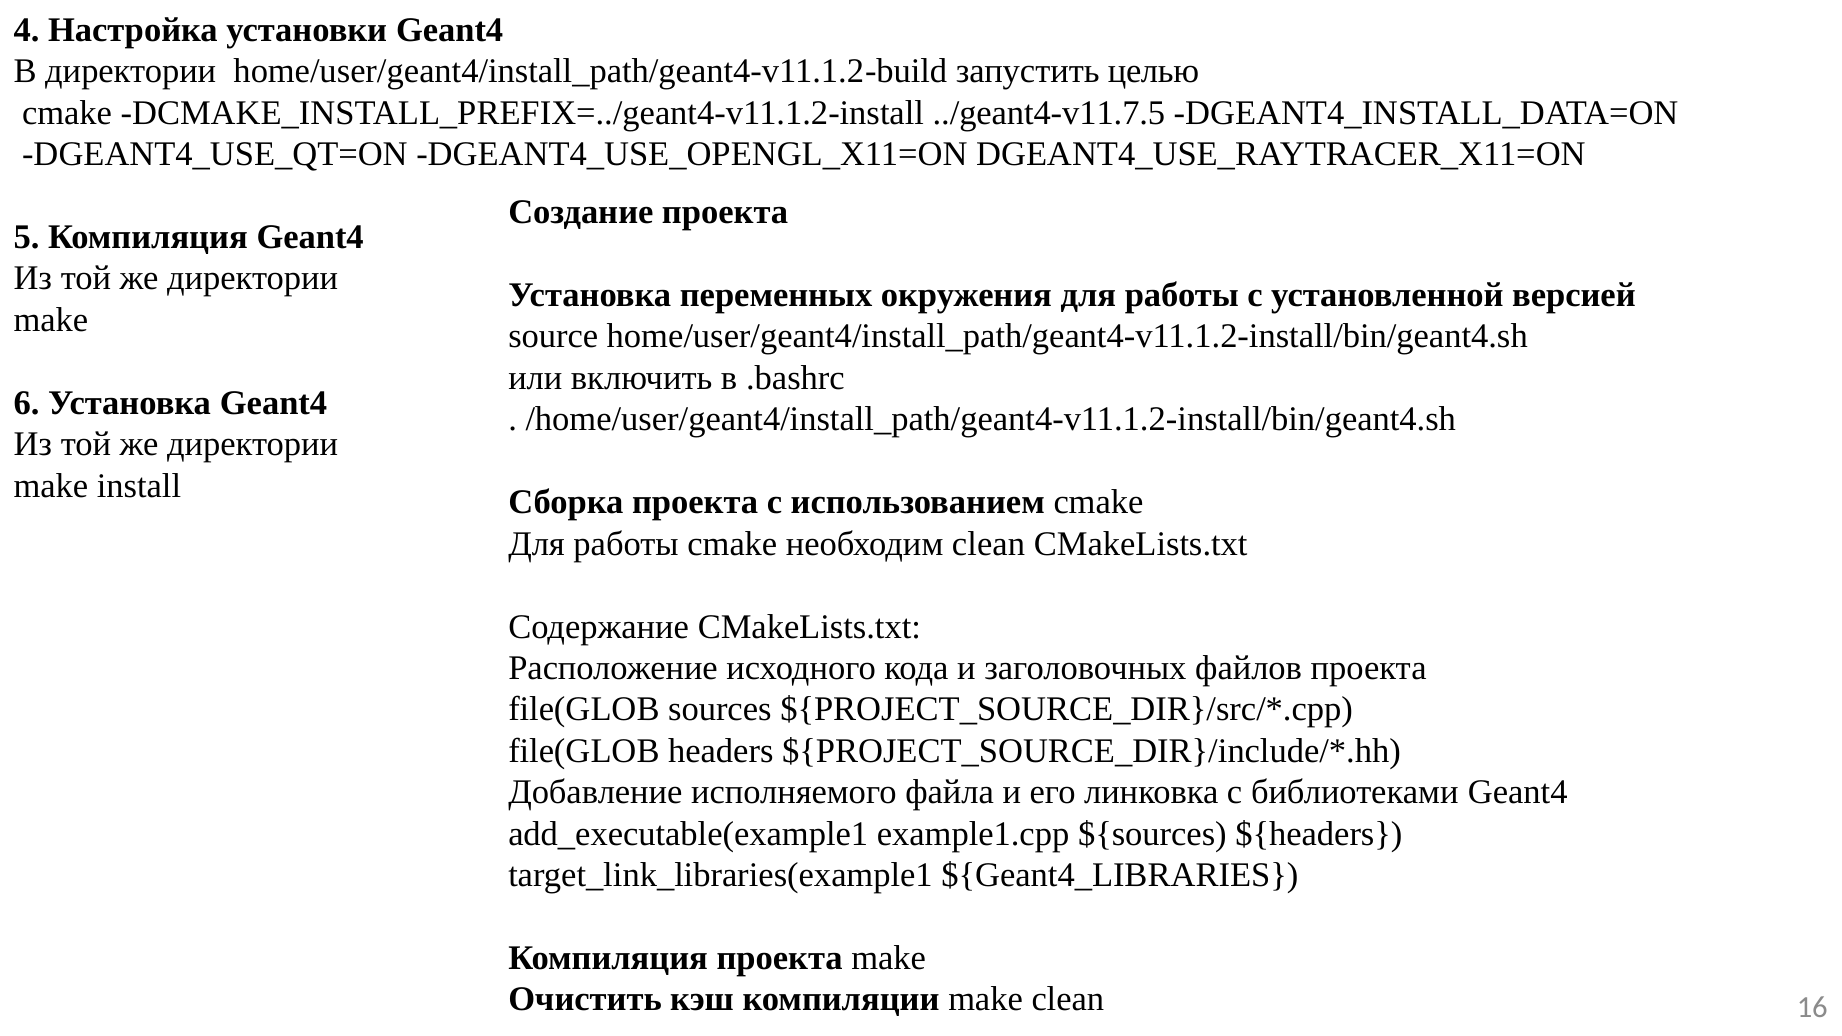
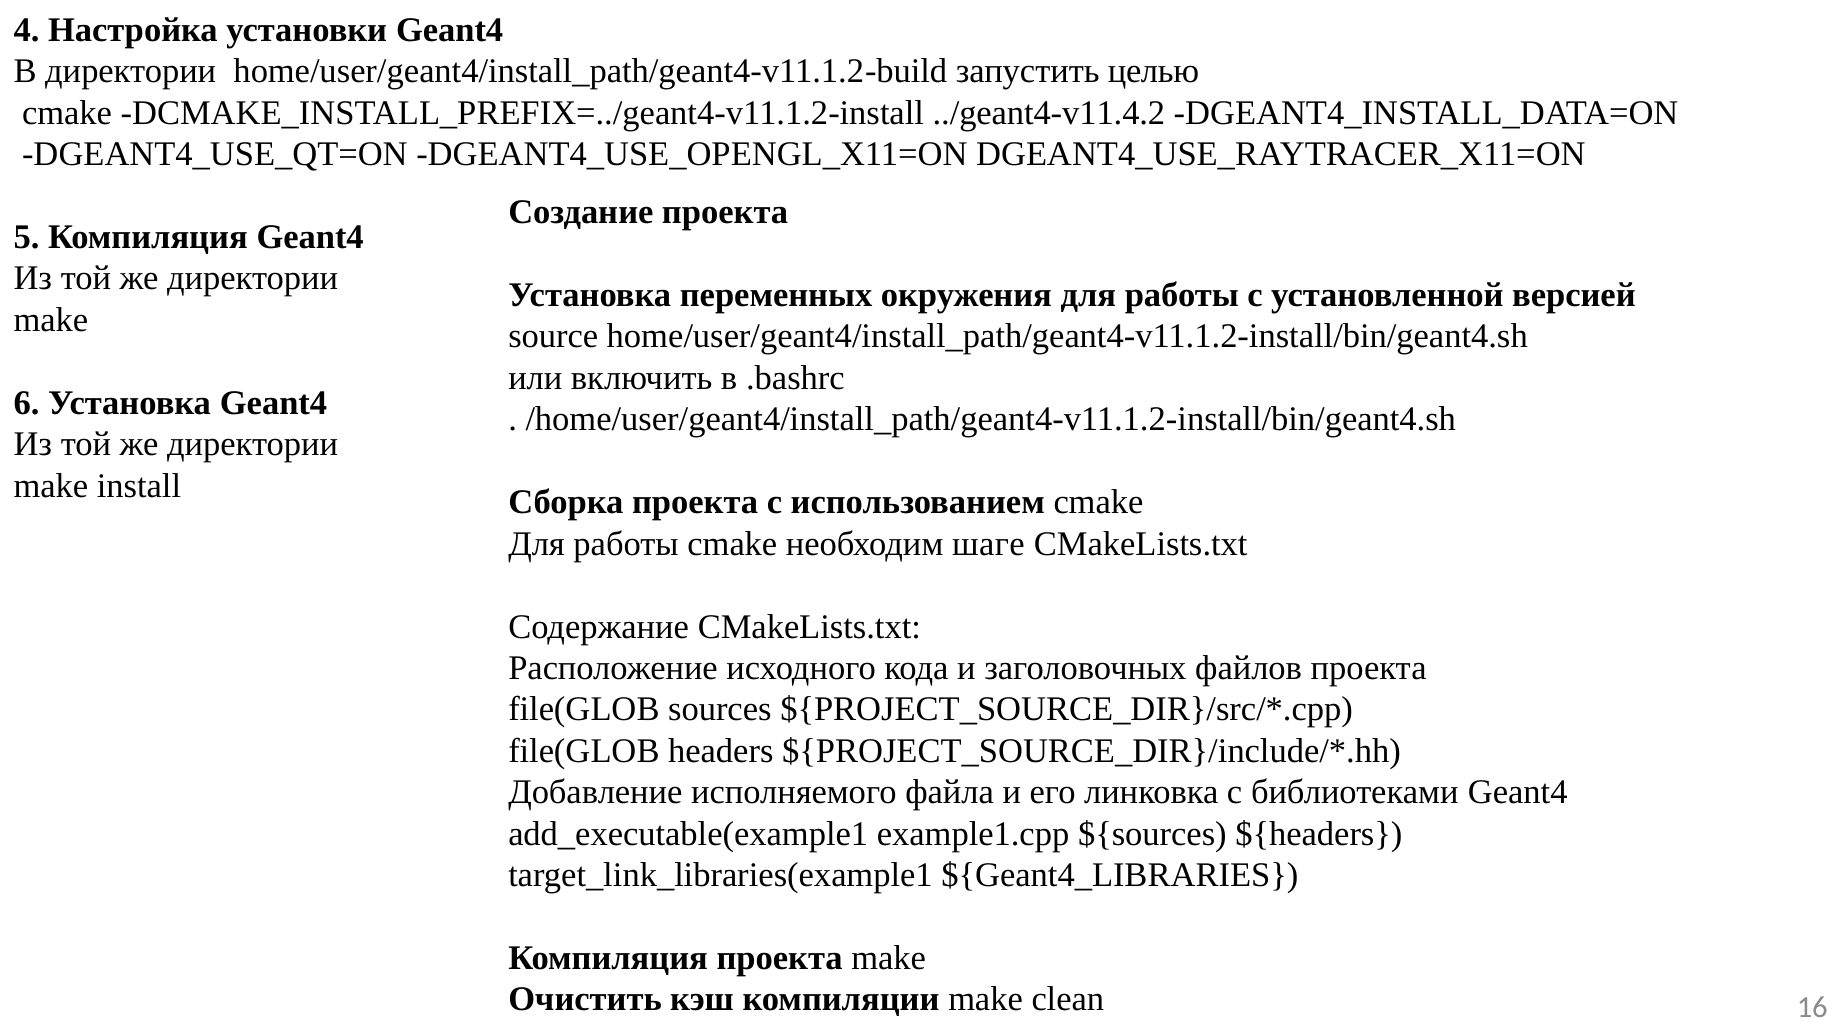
../geant4-v11.7.5: ../geant4-v11.7.5 -> ../geant4-v11.4.2
необходим clean: clean -> шаге
